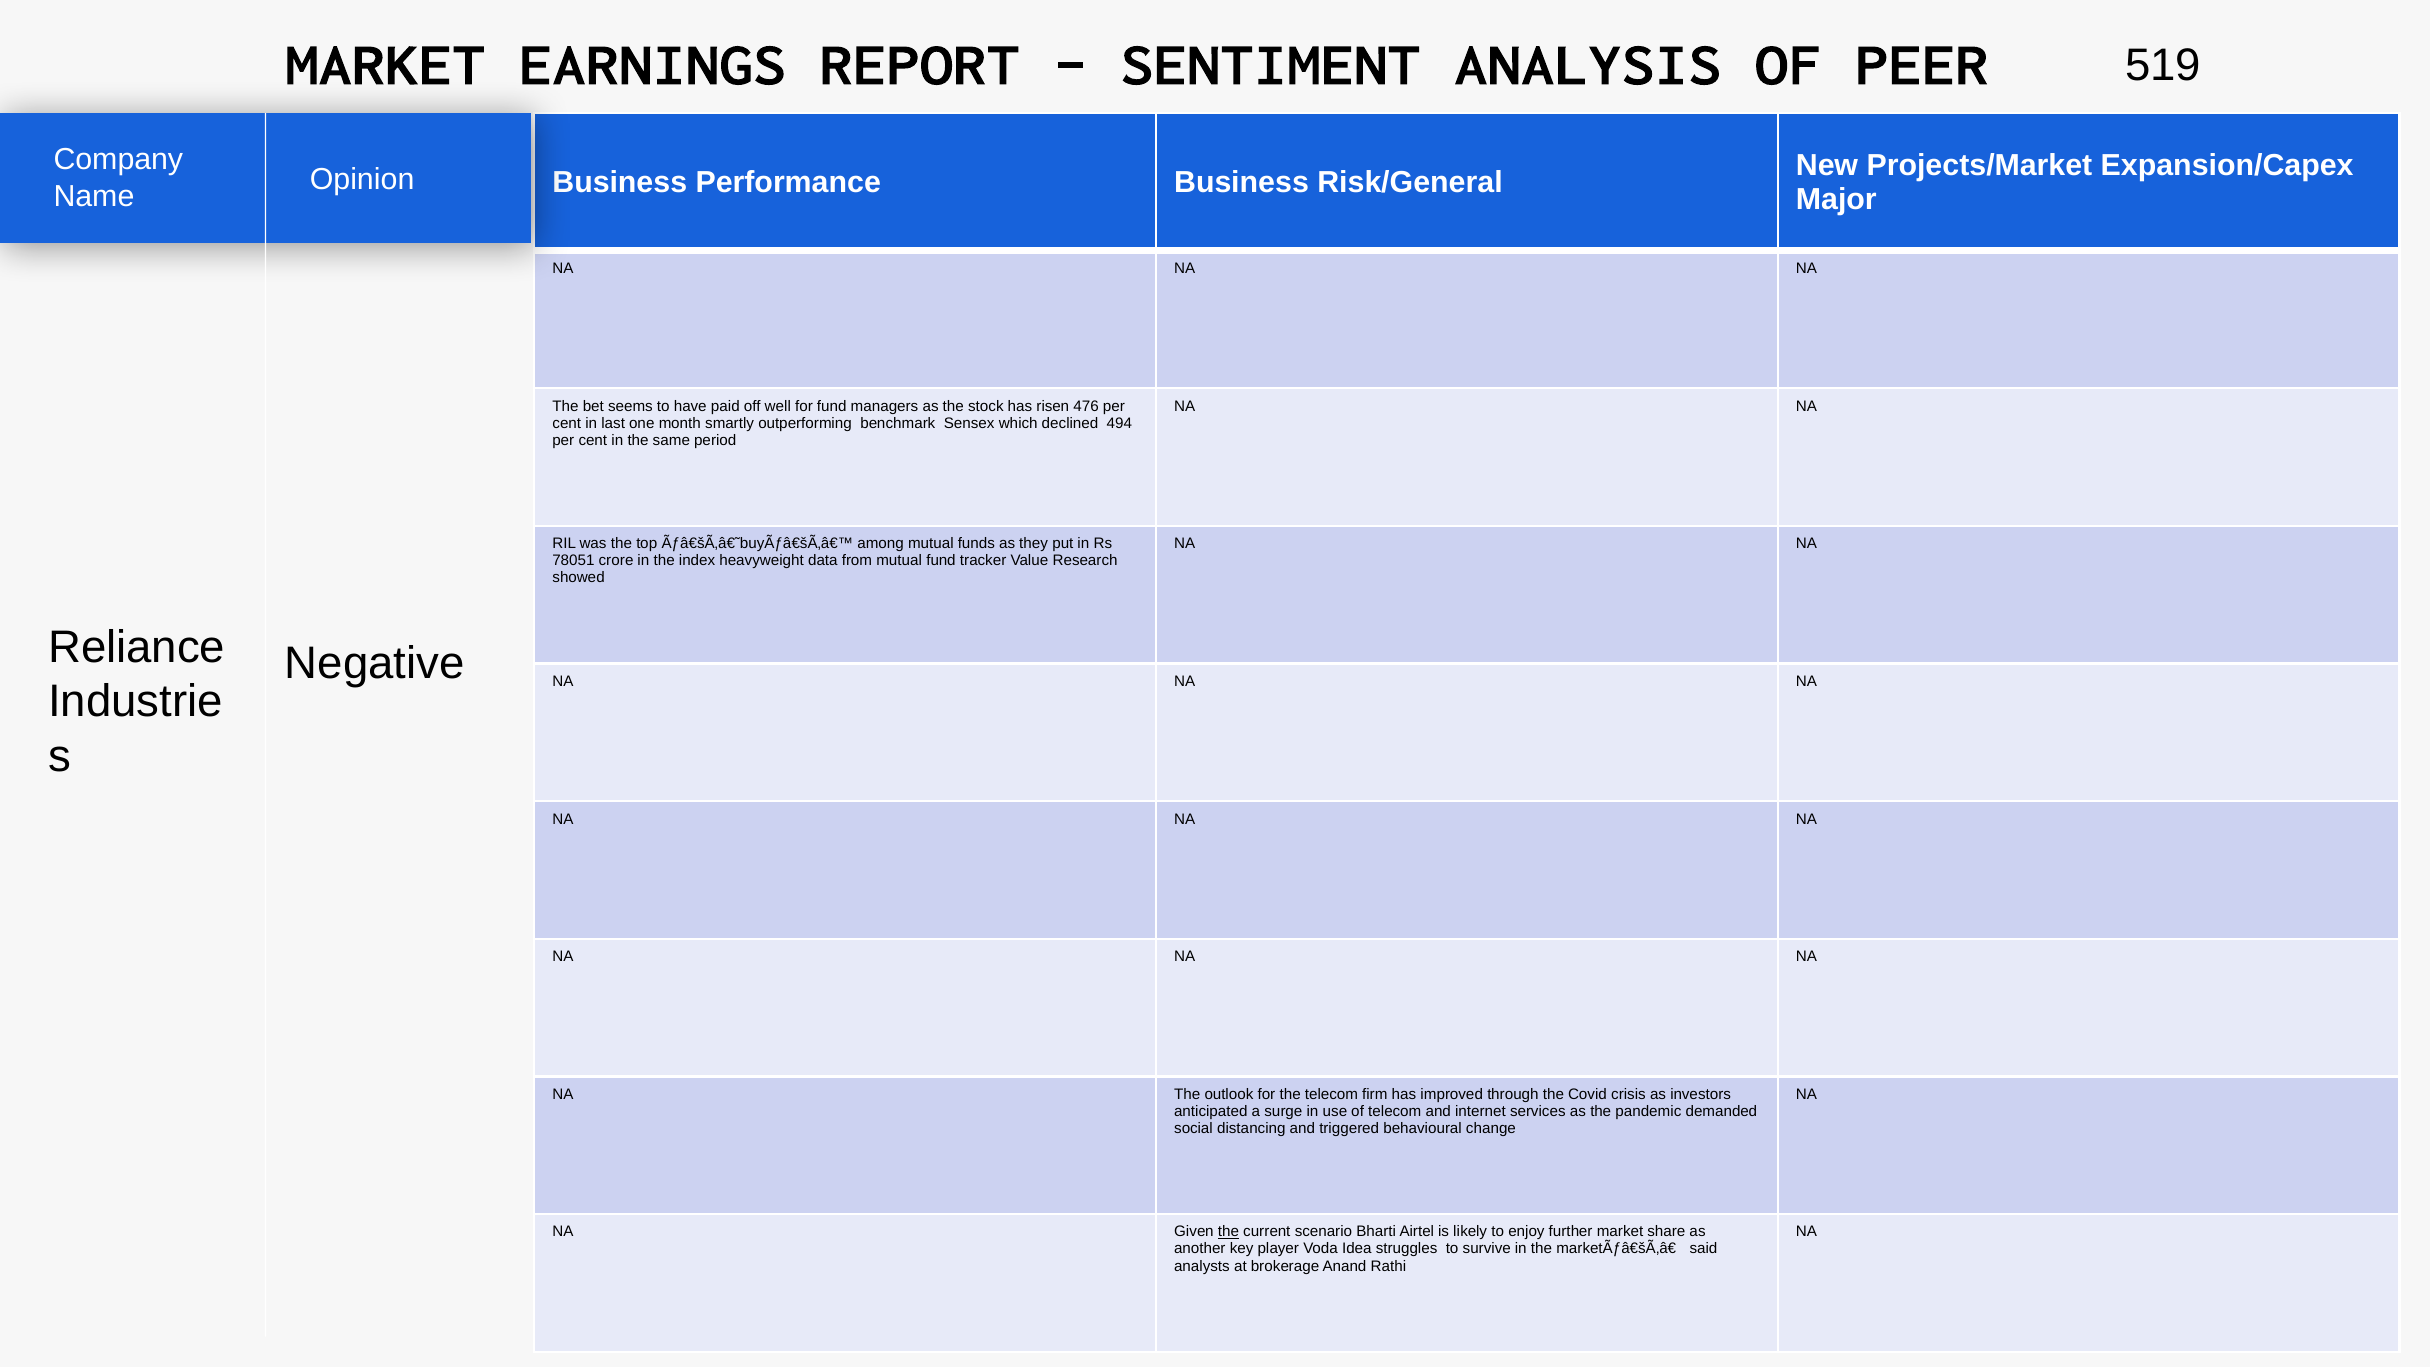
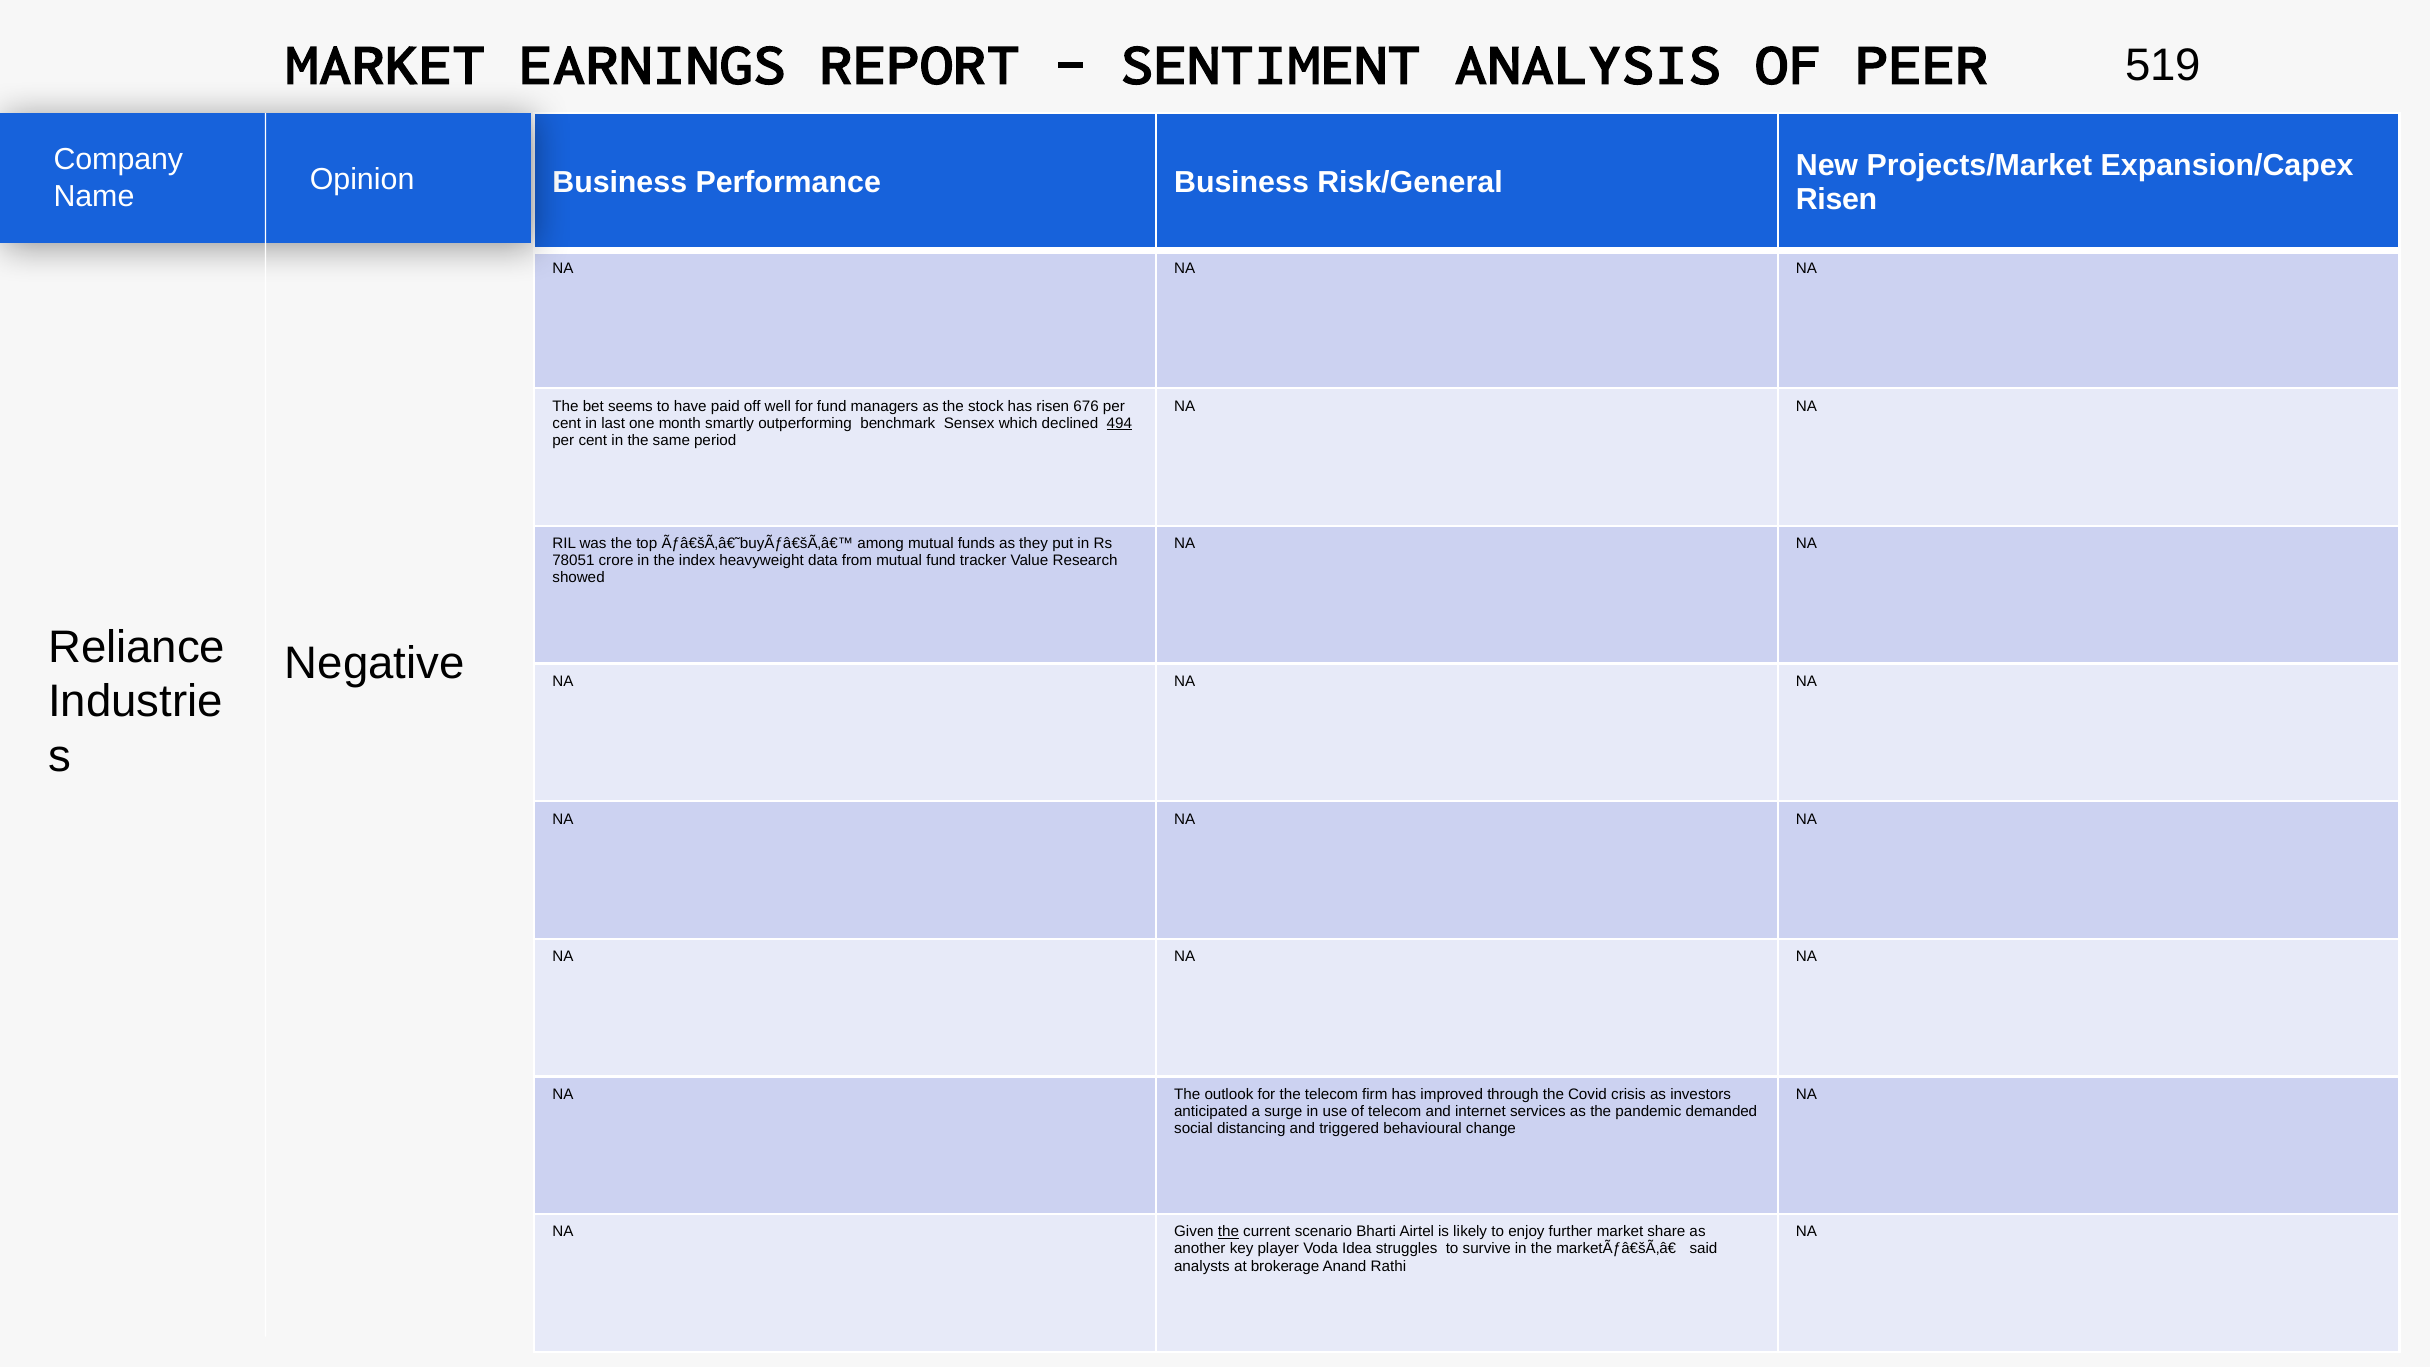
Major at (1836, 199): Major -> Risen
476: 476 -> 676
494 underline: none -> present
